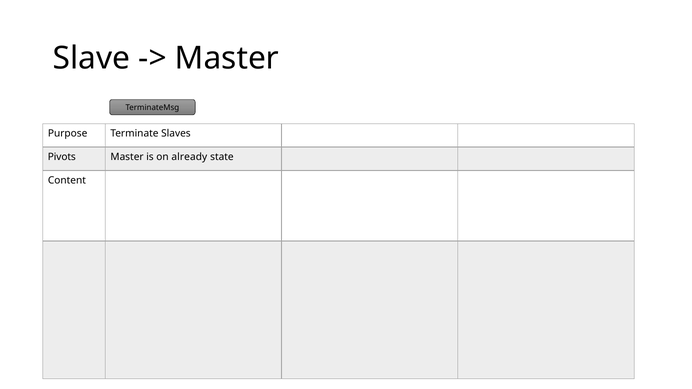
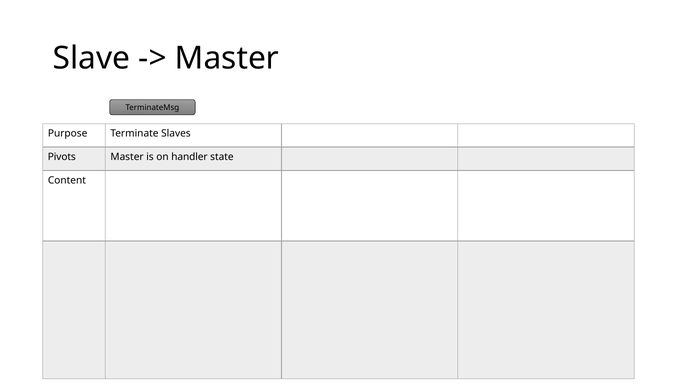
already: already -> handler
